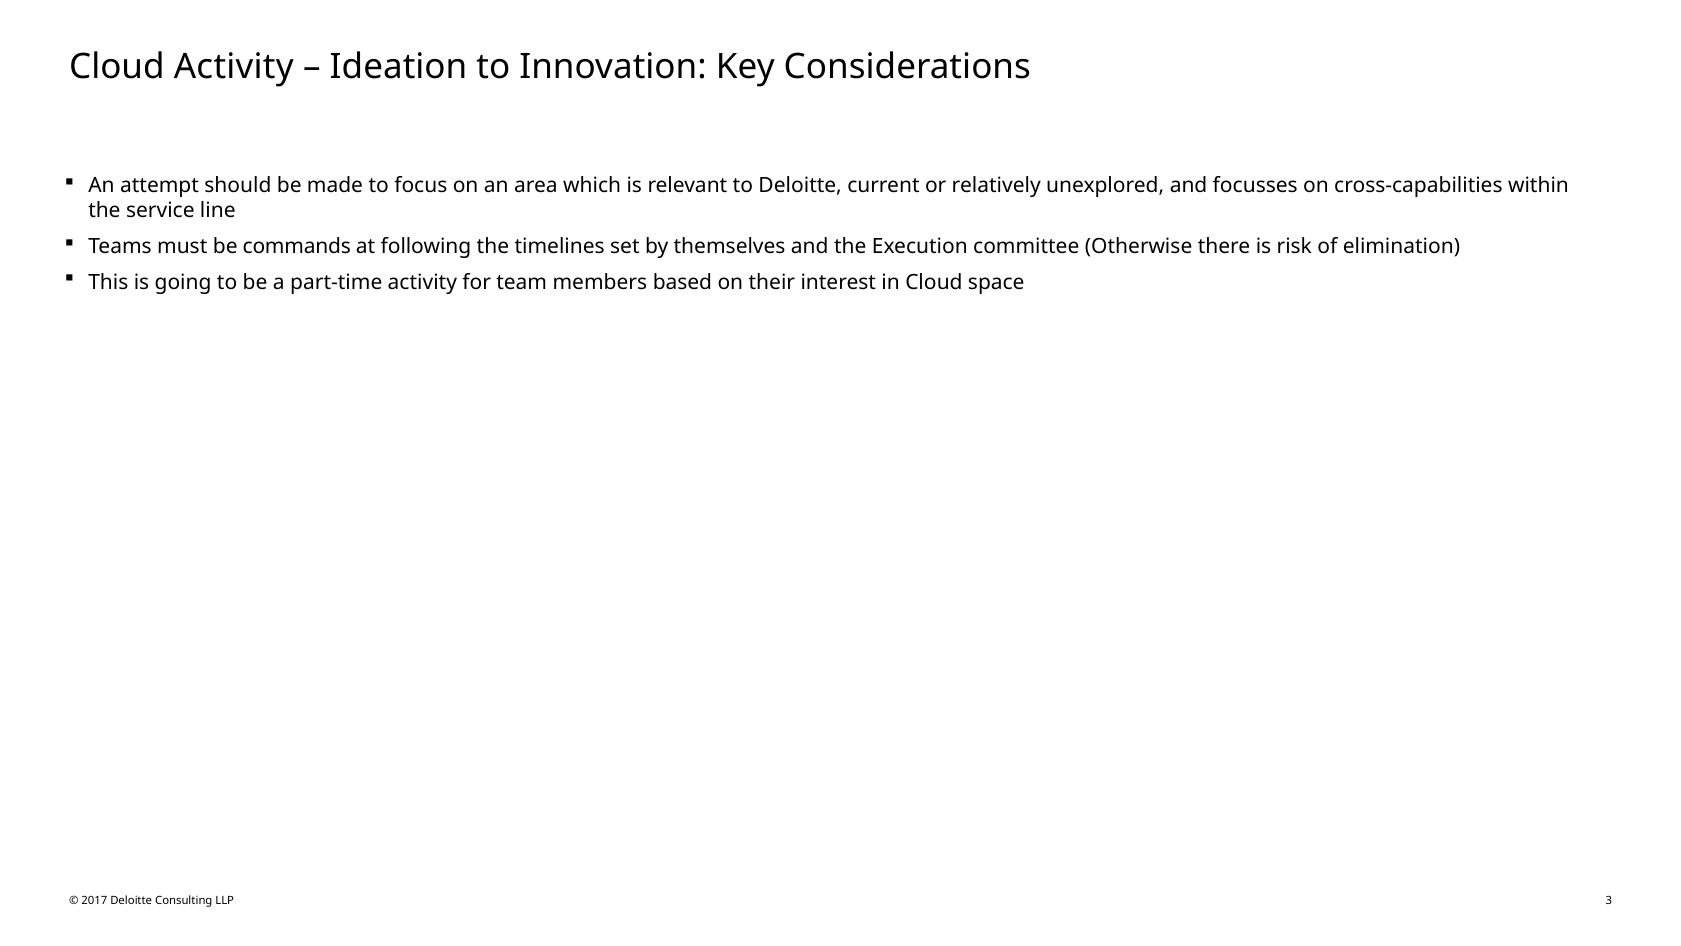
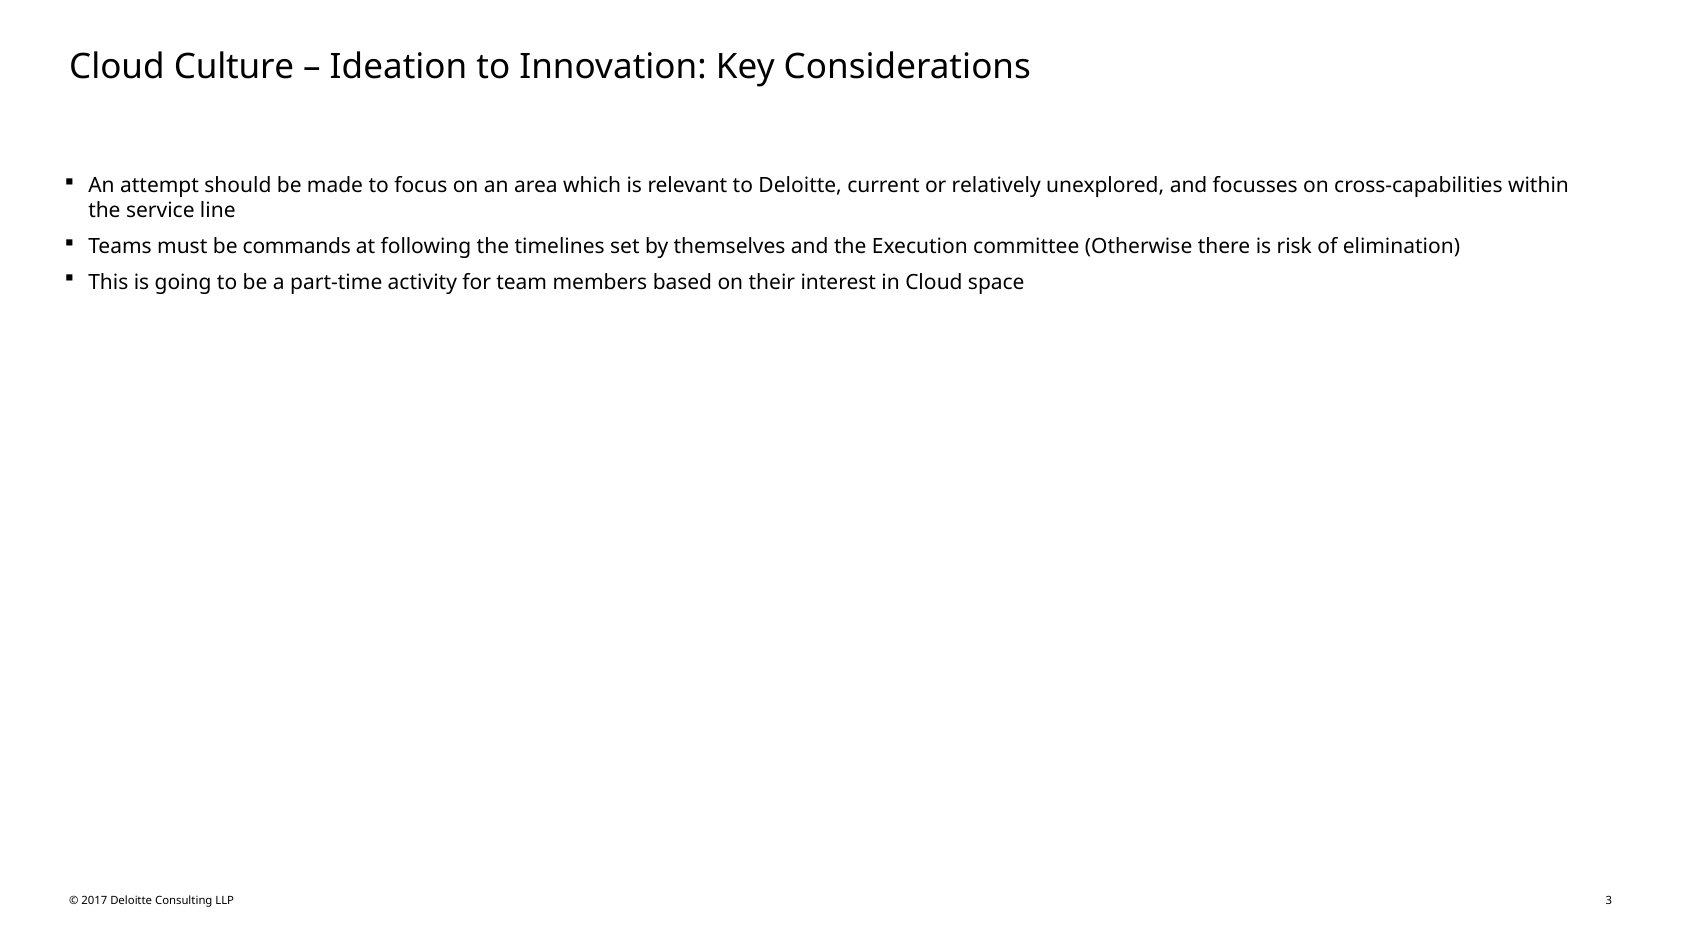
Cloud Activity: Activity -> Culture
